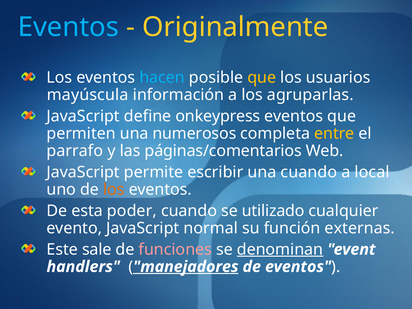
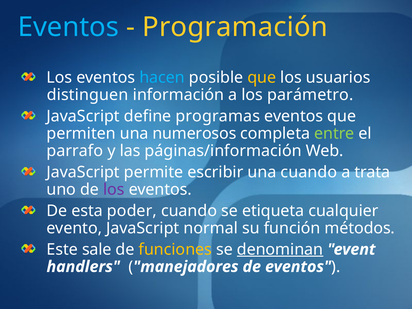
Originalmente: Originalmente -> Programación
mayúscula: mayúscula -> distinguen
agruparlas: agruparlas -> parámetro
onkeypress: onkeypress -> programas
entre colour: yellow -> light green
páginas/comentarios: páginas/comentarios -> páginas/información
local: local -> trata
los at (114, 189) colour: orange -> purple
utilizado: utilizado -> etiqueta
externas: externas -> métodos
funciones colour: pink -> yellow
manejadores underline: present -> none
